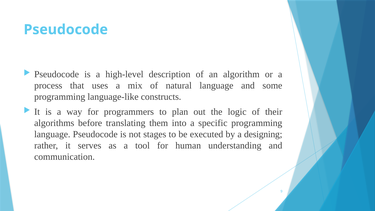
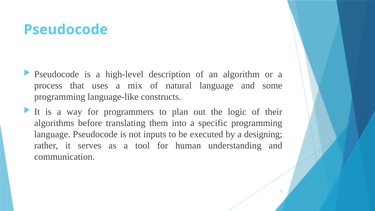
stages: stages -> inputs
